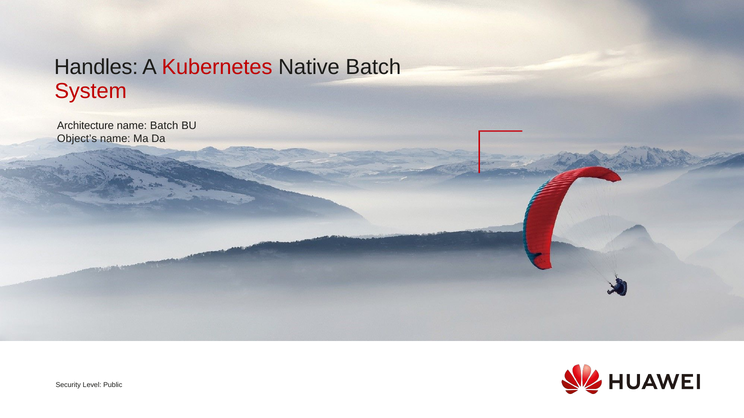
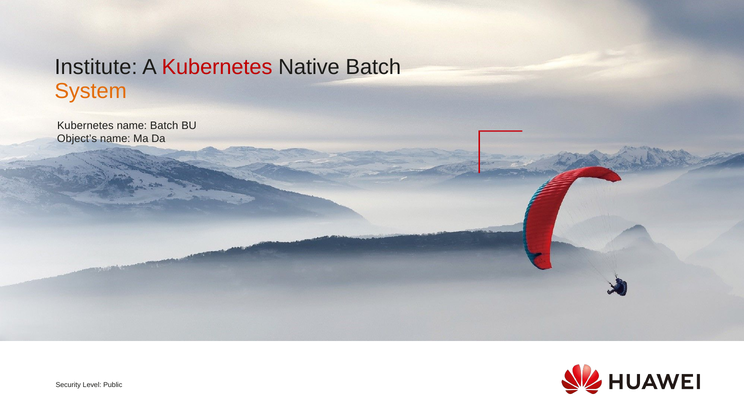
Handles: Handles -> Institute
System colour: red -> orange
Architecture at (85, 126): Architecture -> Kubernetes
